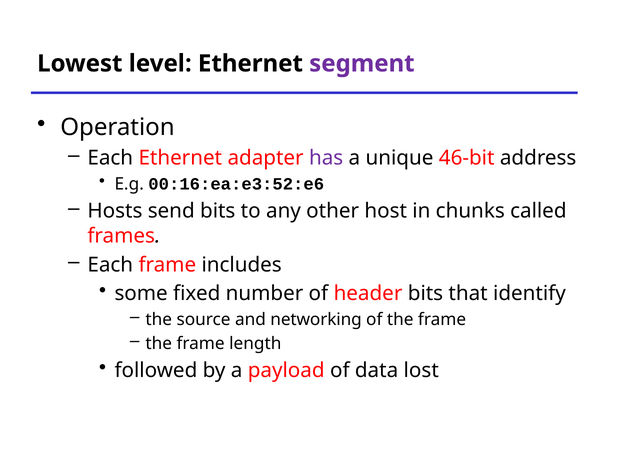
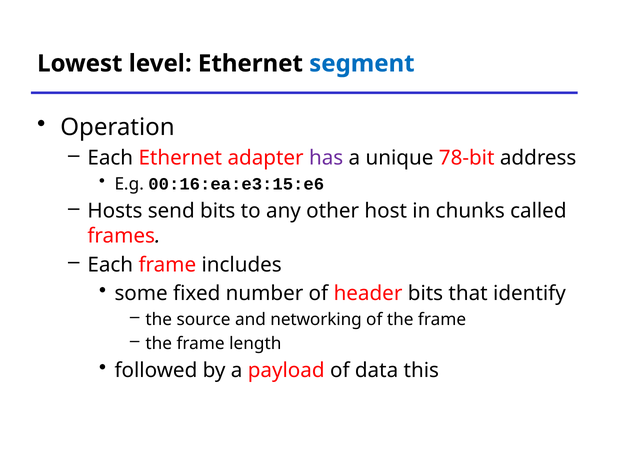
segment colour: purple -> blue
46-bit: 46-bit -> 78-bit
00:16:ea:e3:52:e6: 00:16:ea:e3:52:e6 -> 00:16:ea:e3:15:e6
lost: lost -> this
